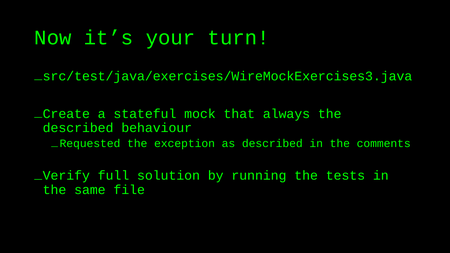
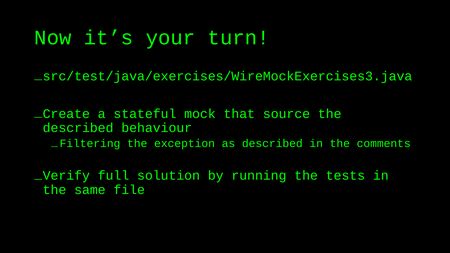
always: always -> source
Requested: Requested -> Filtering
